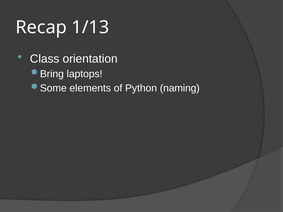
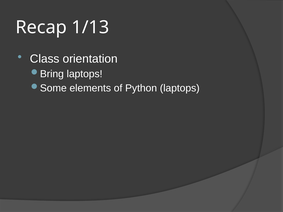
Python naming: naming -> laptops
